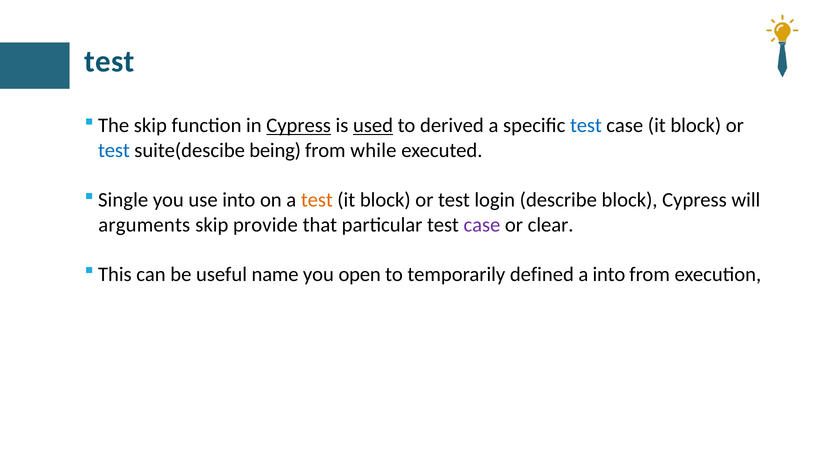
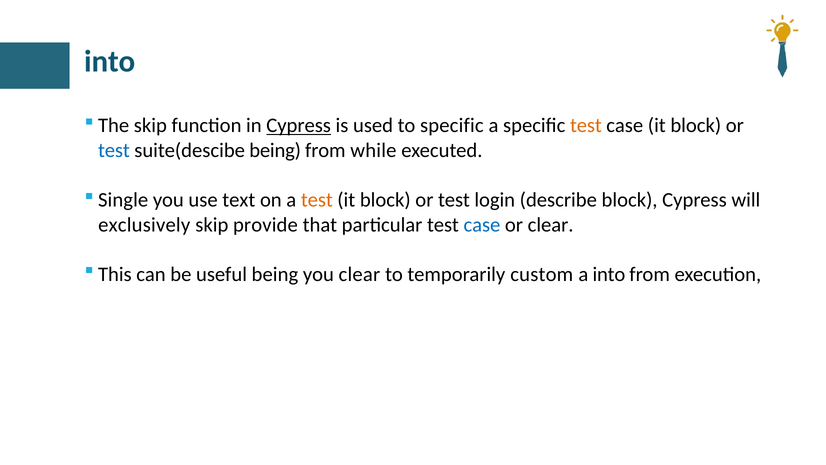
test at (110, 62): test -> into
used underline: present -> none
to derived: derived -> specific
test at (586, 126) colour: blue -> orange
use into: into -> text
arguments: arguments -> exclusively
case at (482, 225) colour: purple -> blue
useful name: name -> being
you open: open -> clear
defined: defined -> custom
